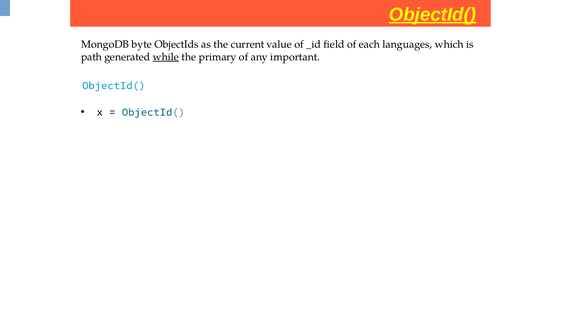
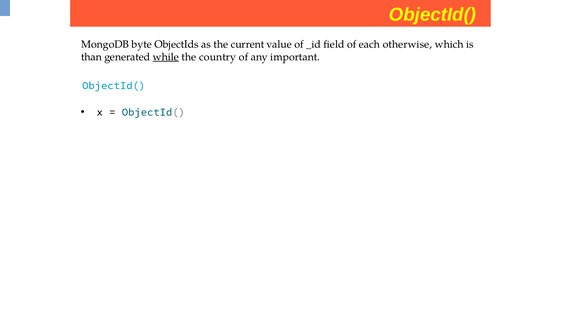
ObjectId( at (433, 15) underline: present -> none
languages: languages -> otherwise
path: path -> than
primary: primary -> country
